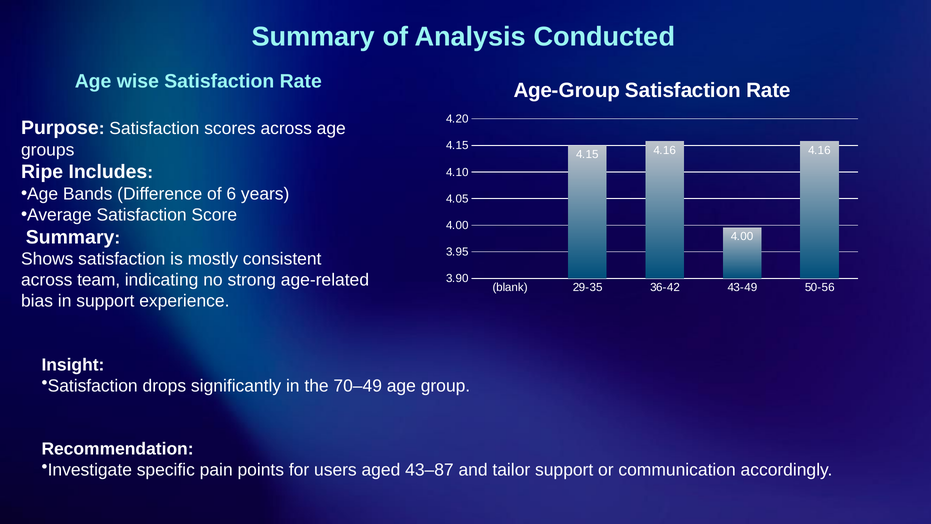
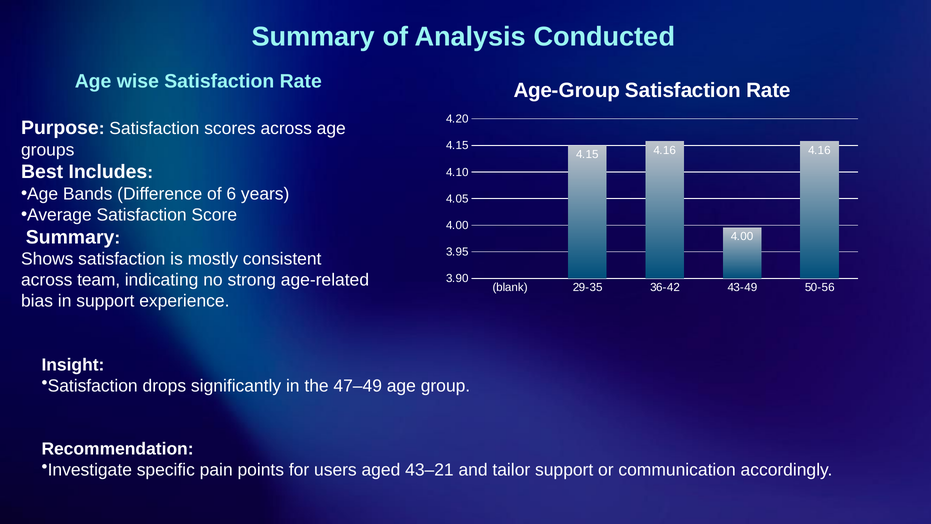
Ripe: Ripe -> Best
70–49: 70–49 -> 47–49
43–87: 43–87 -> 43–21
